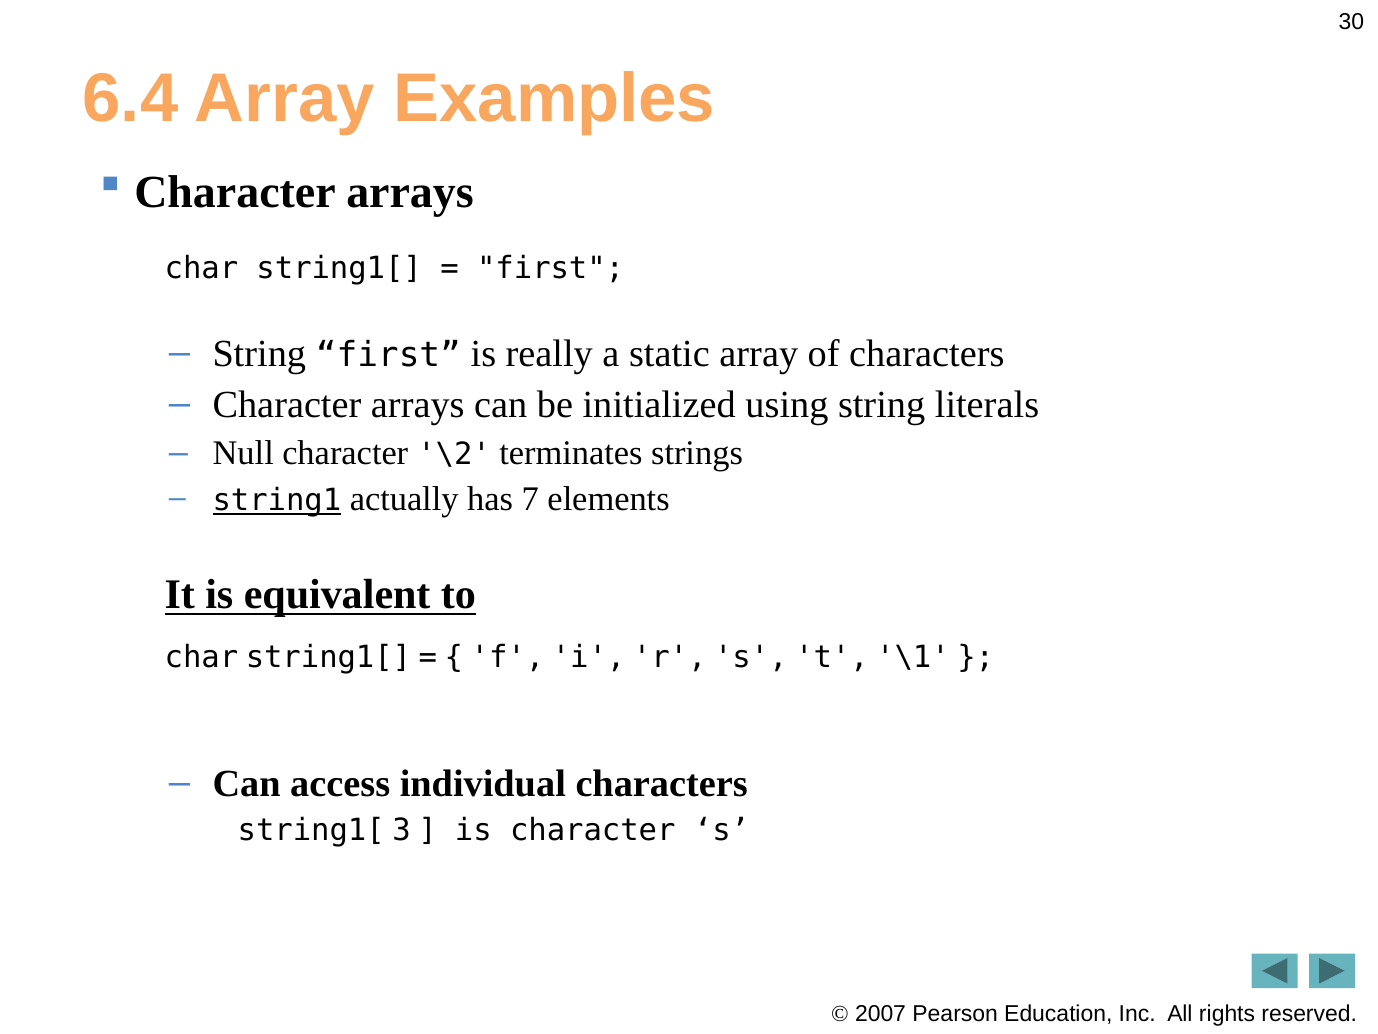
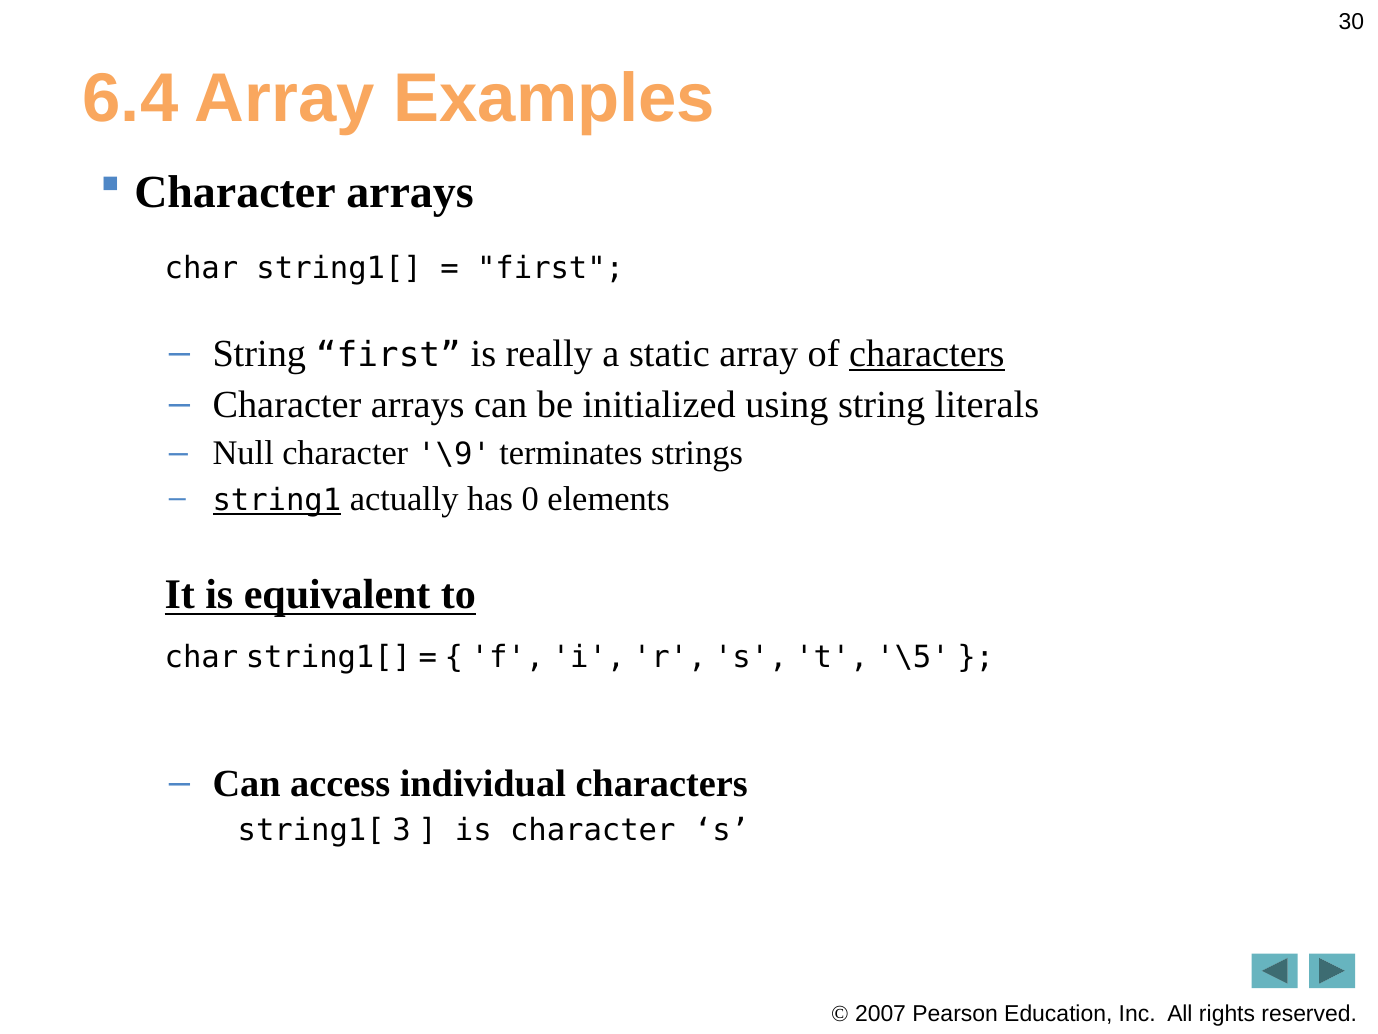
characters at (927, 354) underline: none -> present
\2: \2 -> \9
7: 7 -> 0
\1: \1 -> \5
